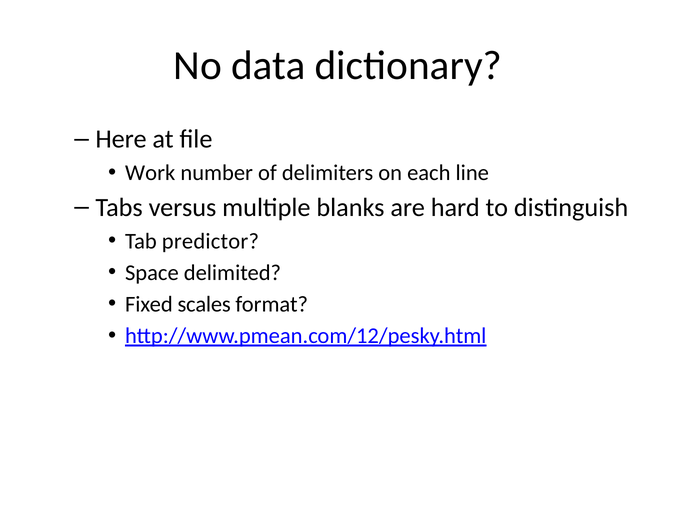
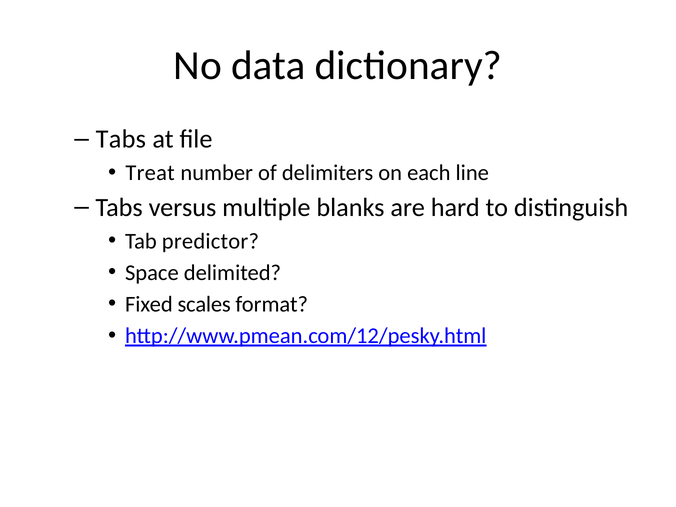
Here at (121, 139): Here -> Tabs
Work: Work -> Treat
